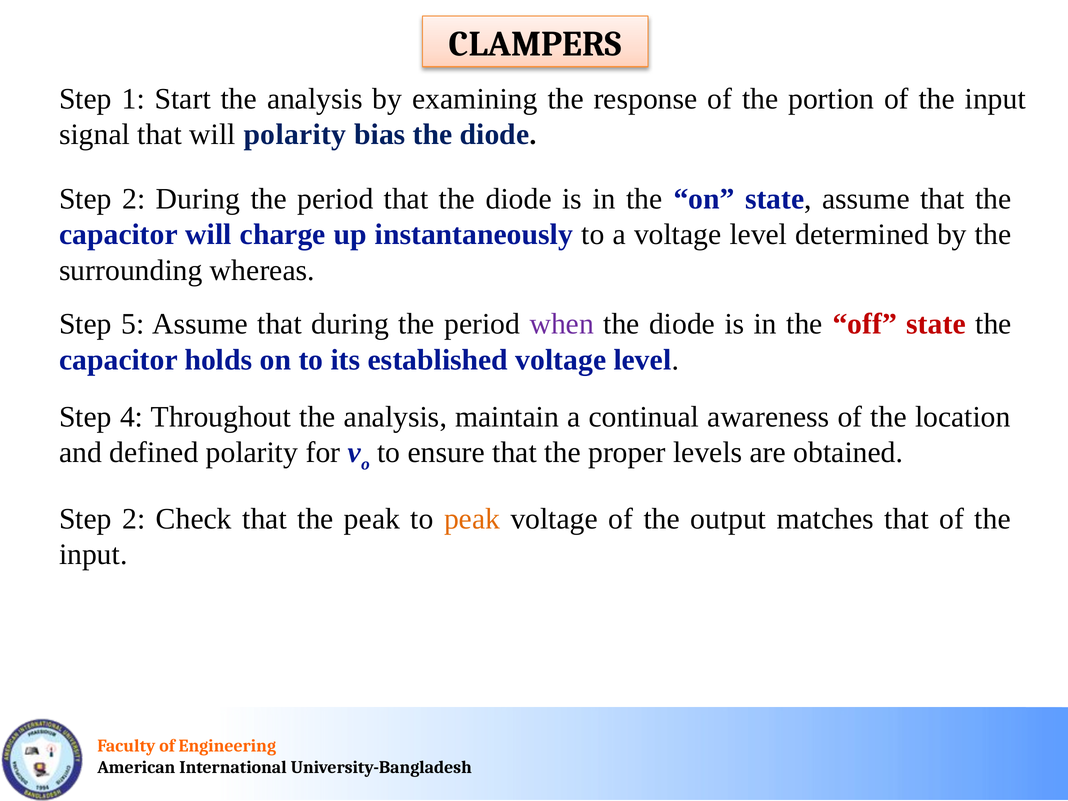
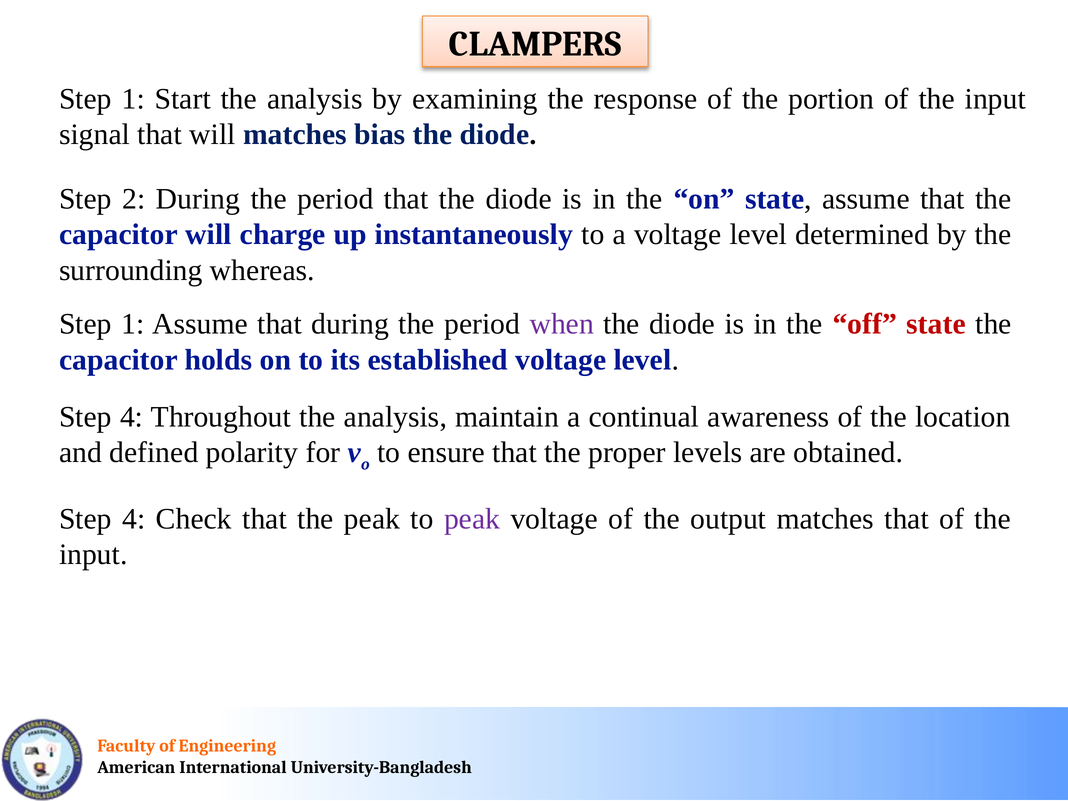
will polarity: polarity -> matches
5 at (133, 324): 5 -> 1
2 at (134, 519): 2 -> 4
peak at (472, 519) colour: orange -> purple
